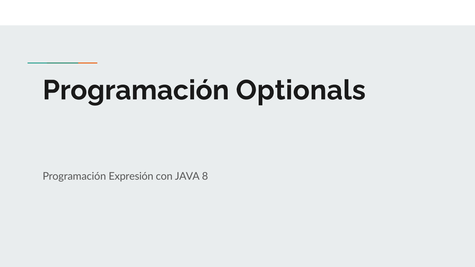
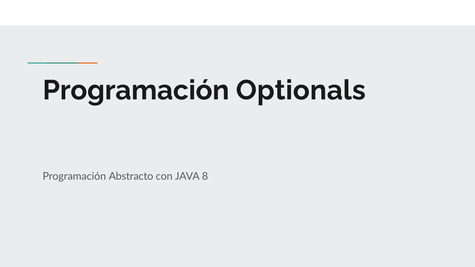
Expresión: Expresión -> Abstracto
